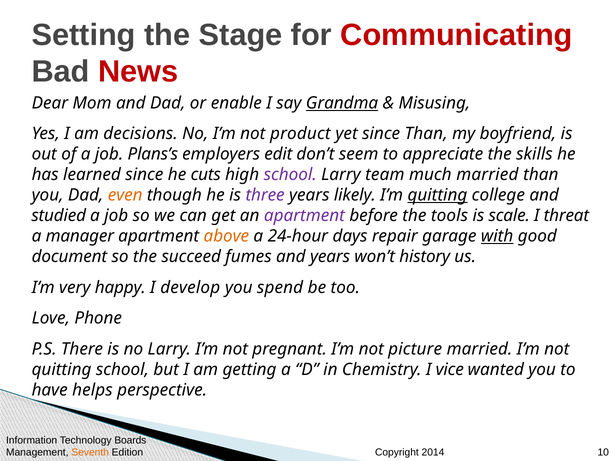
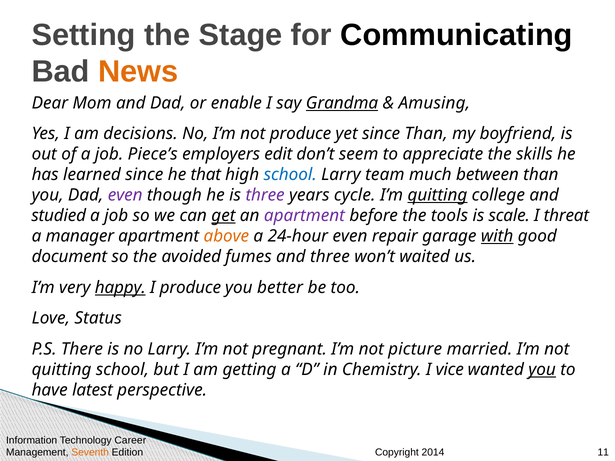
Communicating colour: red -> black
News colour: red -> orange
Misusing: Misusing -> Amusing
not product: product -> produce
Plans’s: Plans’s -> Piece’s
cuts: cuts -> that
school at (290, 175) colour: purple -> blue
much married: married -> between
even at (125, 195) colour: orange -> purple
likely: likely -> cycle
get underline: none -> present
24-hour days: days -> even
succeed: succeed -> avoided
and years: years -> three
history: history -> waited
happy underline: none -> present
I develop: develop -> produce
spend: spend -> better
Phone: Phone -> Status
you at (542, 370) underline: none -> present
helps: helps -> latest
Boards: Boards -> Career
10: 10 -> 11
